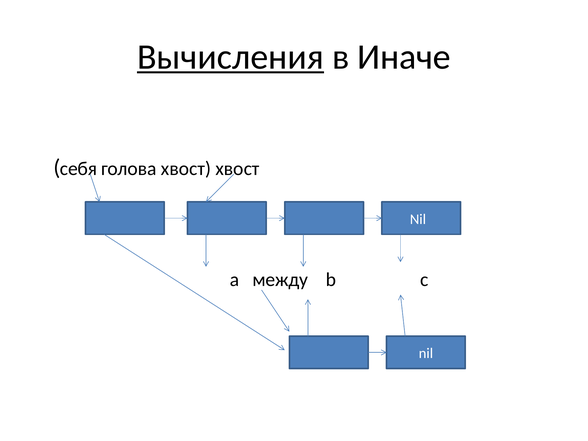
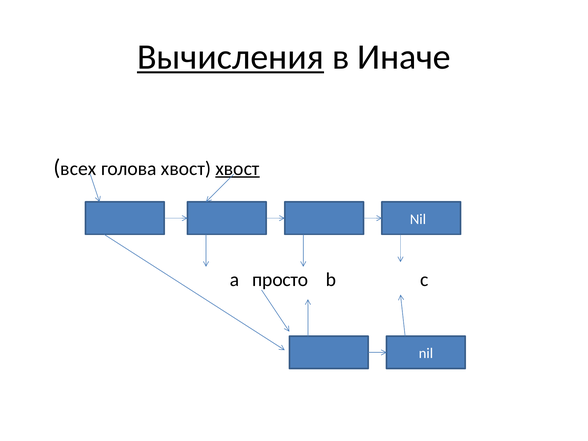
себя: себя -> всех
хвост at (237, 169) underline: none -> present
между: между -> просто
